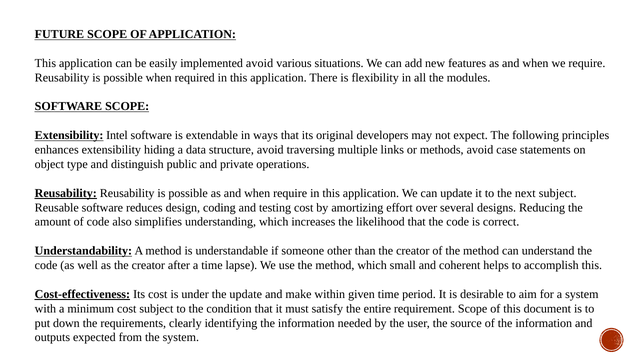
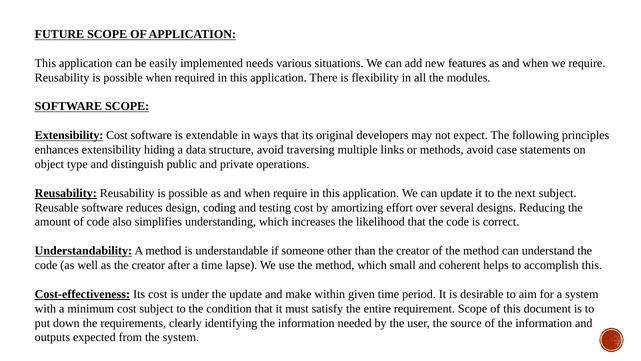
implemented avoid: avoid -> needs
Extensibility Intel: Intel -> Cost
